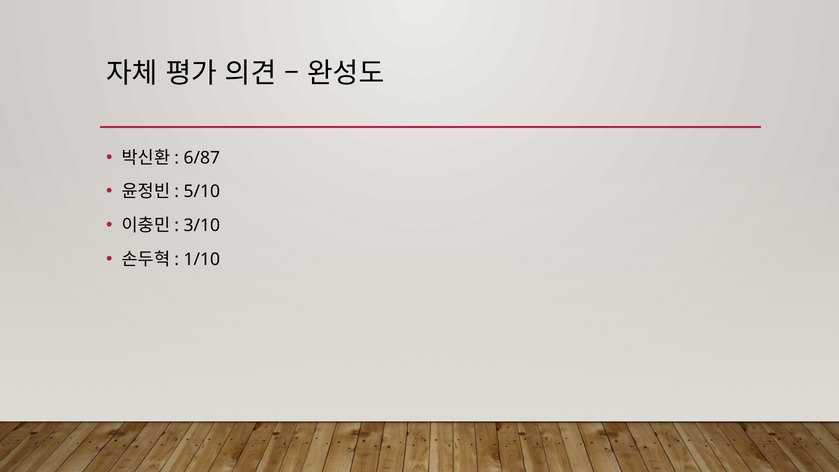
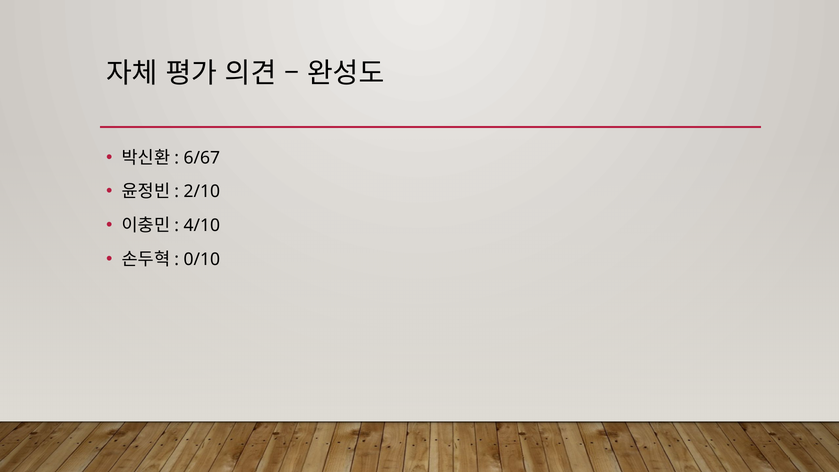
6/87: 6/87 -> 6/67
5/10: 5/10 -> 2/10
3/10: 3/10 -> 4/10
1/10: 1/10 -> 0/10
